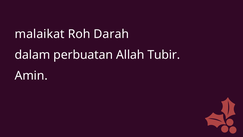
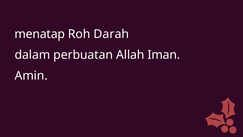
malaikat: malaikat -> menatap
Tubir: Tubir -> Iman
